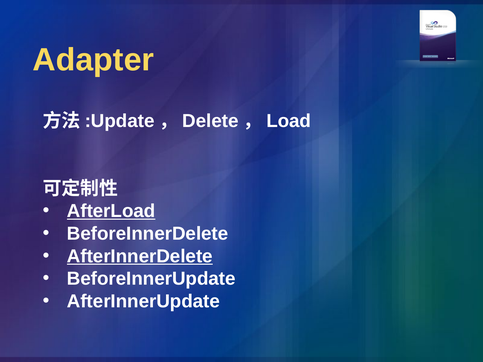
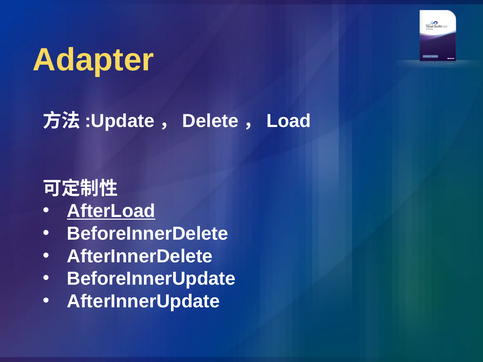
AfterInnerDelete underline: present -> none
